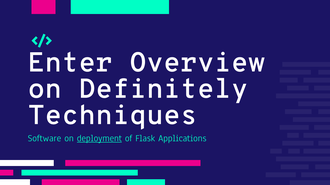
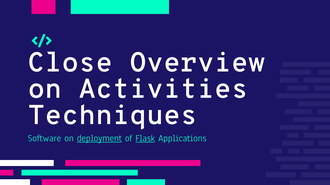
Enter: Enter -> Close
Definitely: Definitely -> Activities
Flask underline: none -> present
